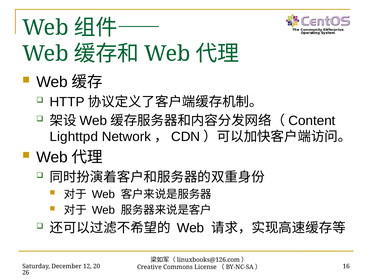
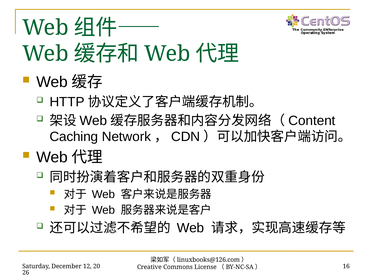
Lighttpd: Lighttpd -> Caching
